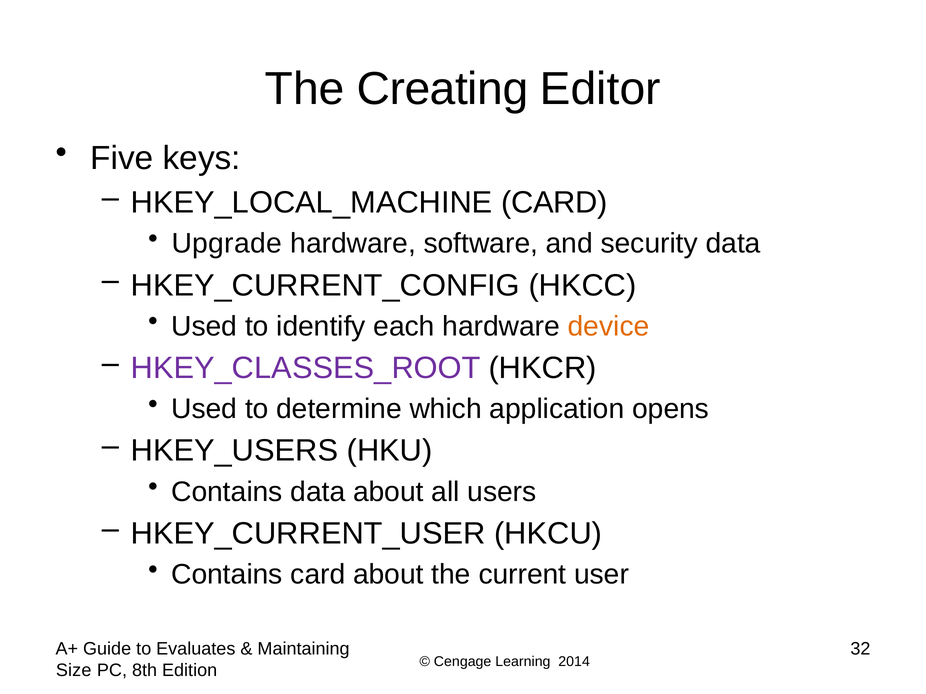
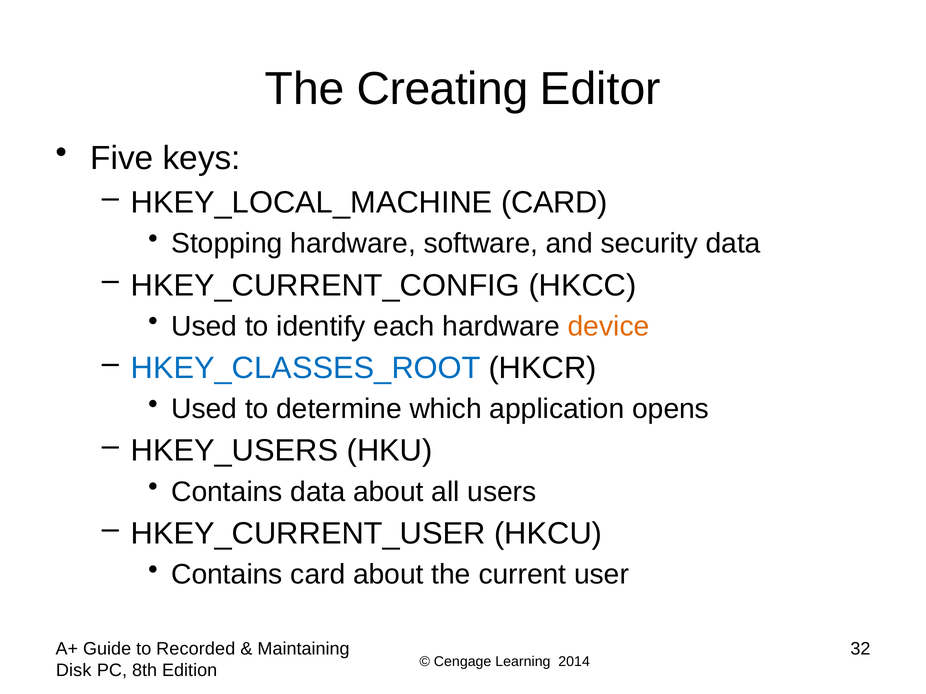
Upgrade: Upgrade -> Stopping
HKEY_CLASSES_ROOT colour: purple -> blue
Evaluates: Evaluates -> Recorded
Size: Size -> Disk
